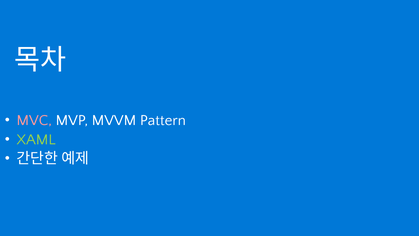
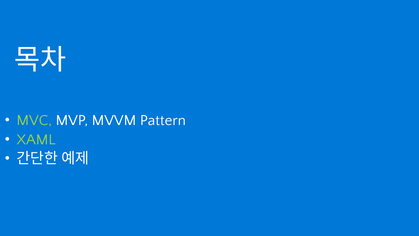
MVC colour: pink -> light green
